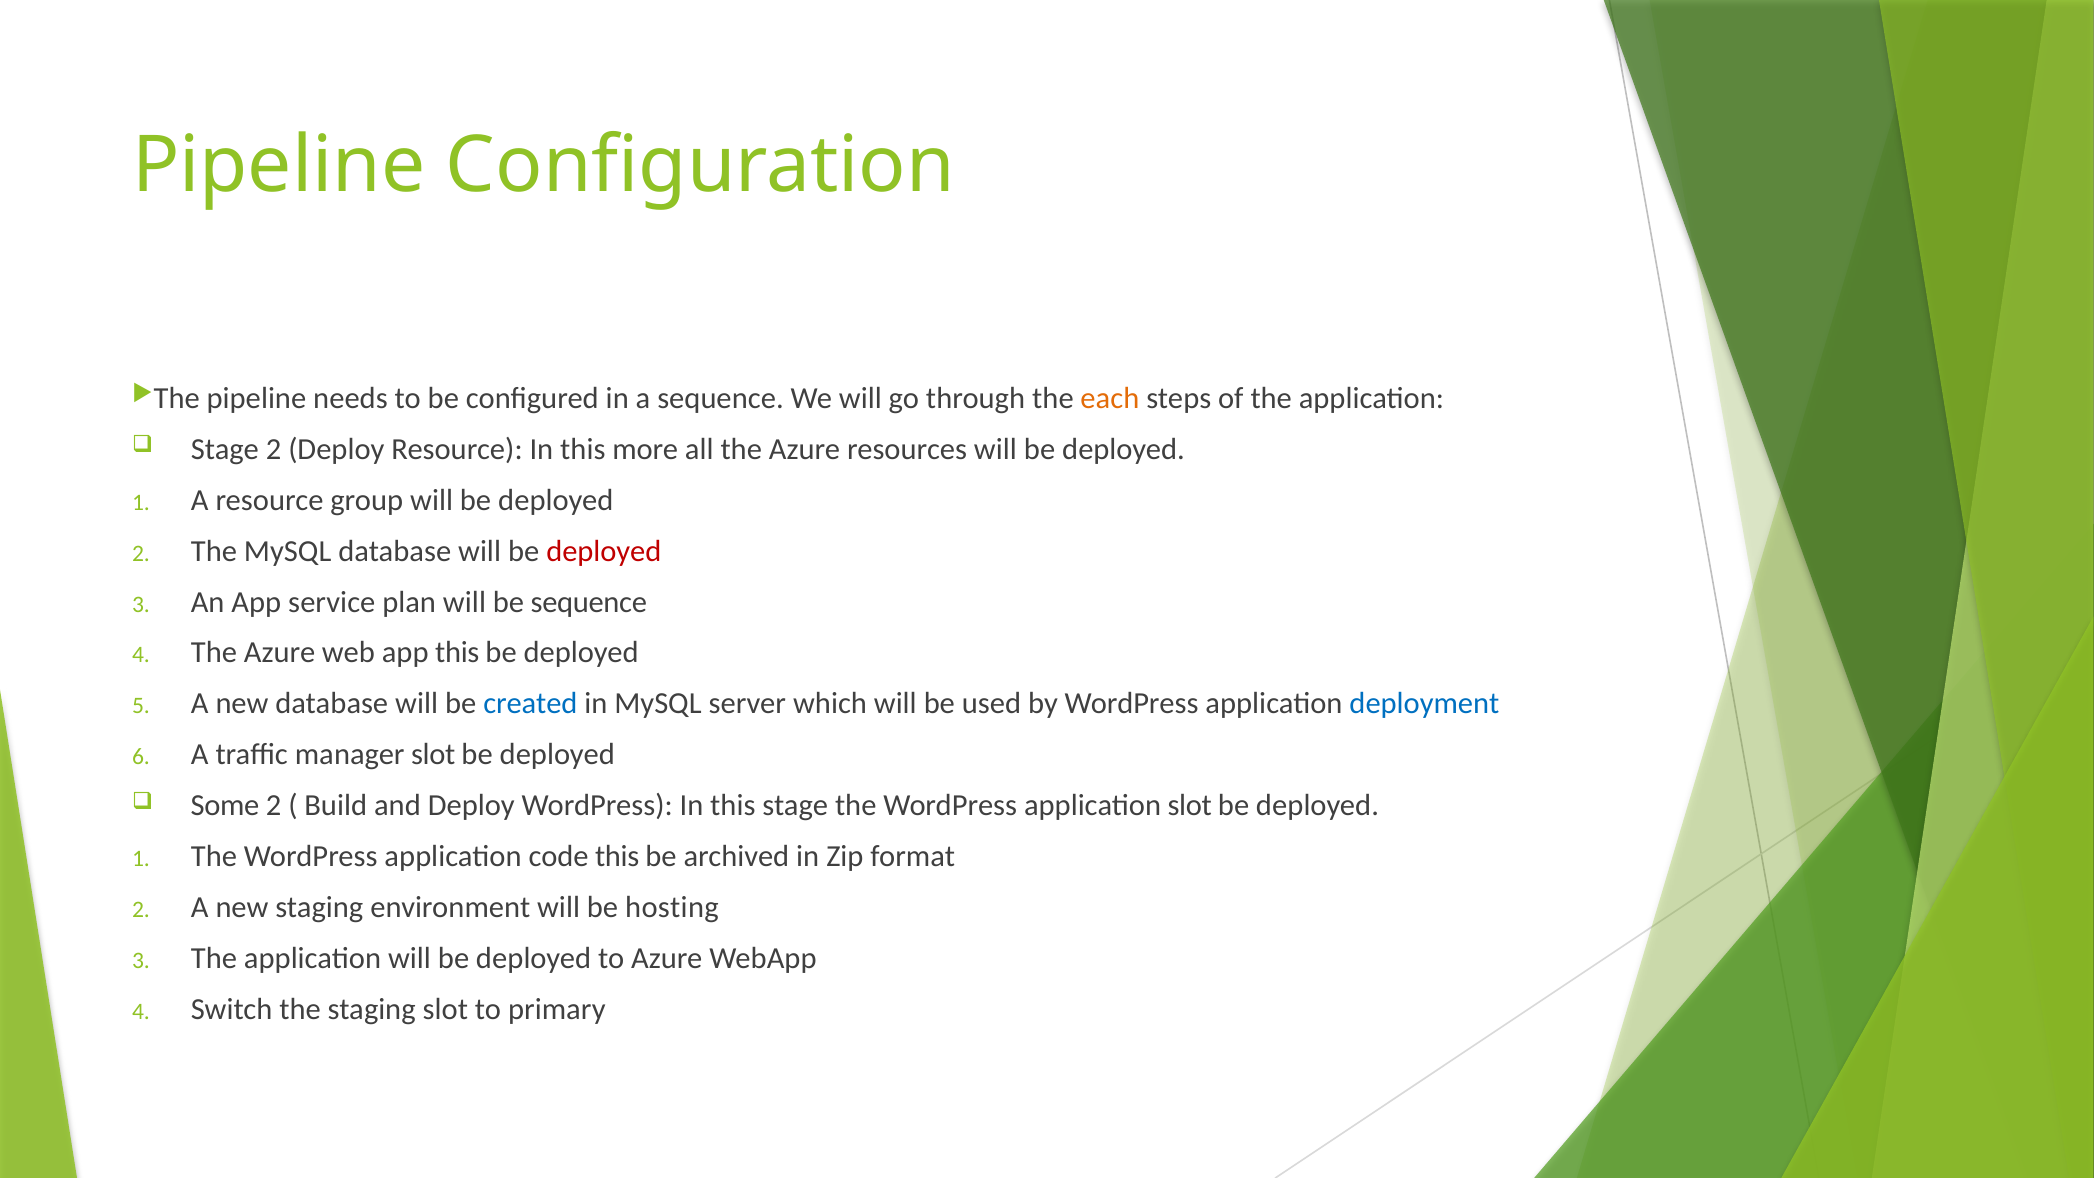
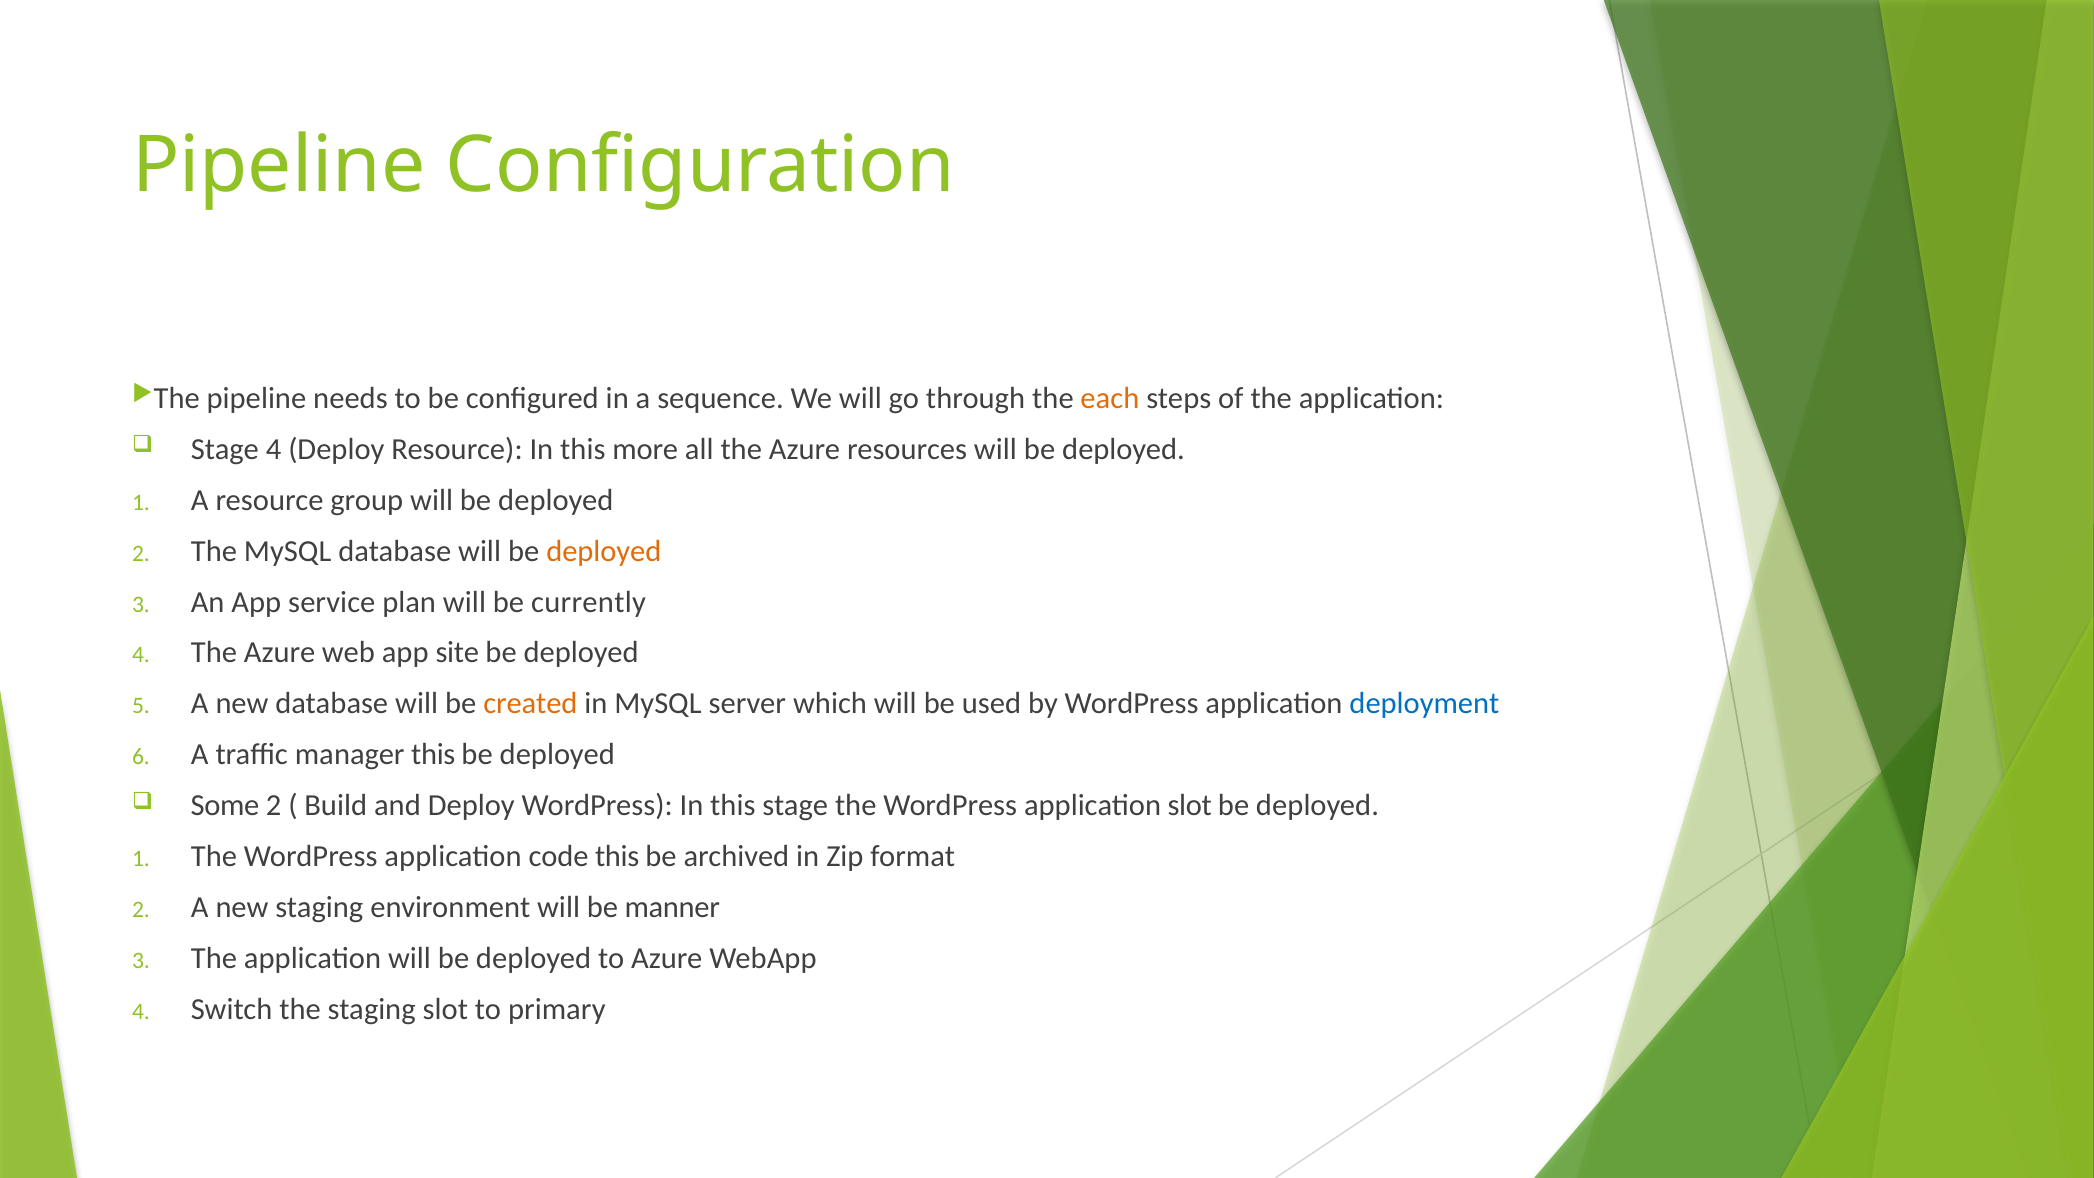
Stage 2: 2 -> 4
deployed at (604, 551) colour: red -> orange
be sequence: sequence -> currently
app this: this -> site
created colour: blue -> orange
manager slot: slot -> this
hosting: hosting -> manner
